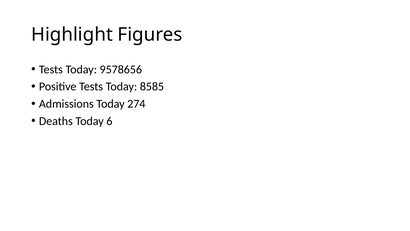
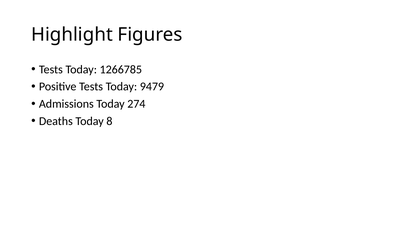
9578656: 9578656 -> 1266785
8585: 8585 -> 9479
6: 6 -> 8
